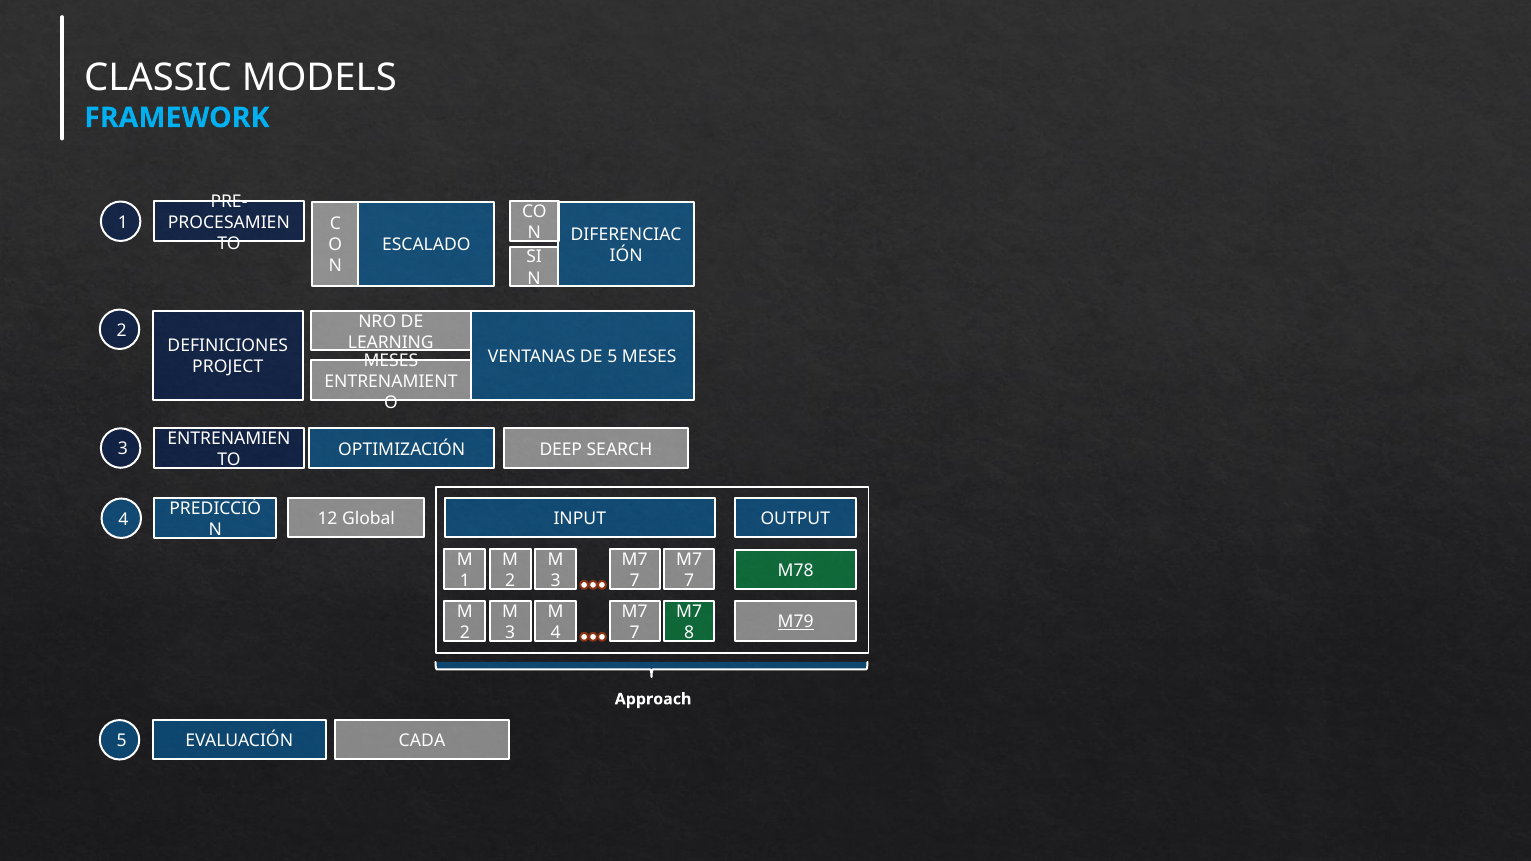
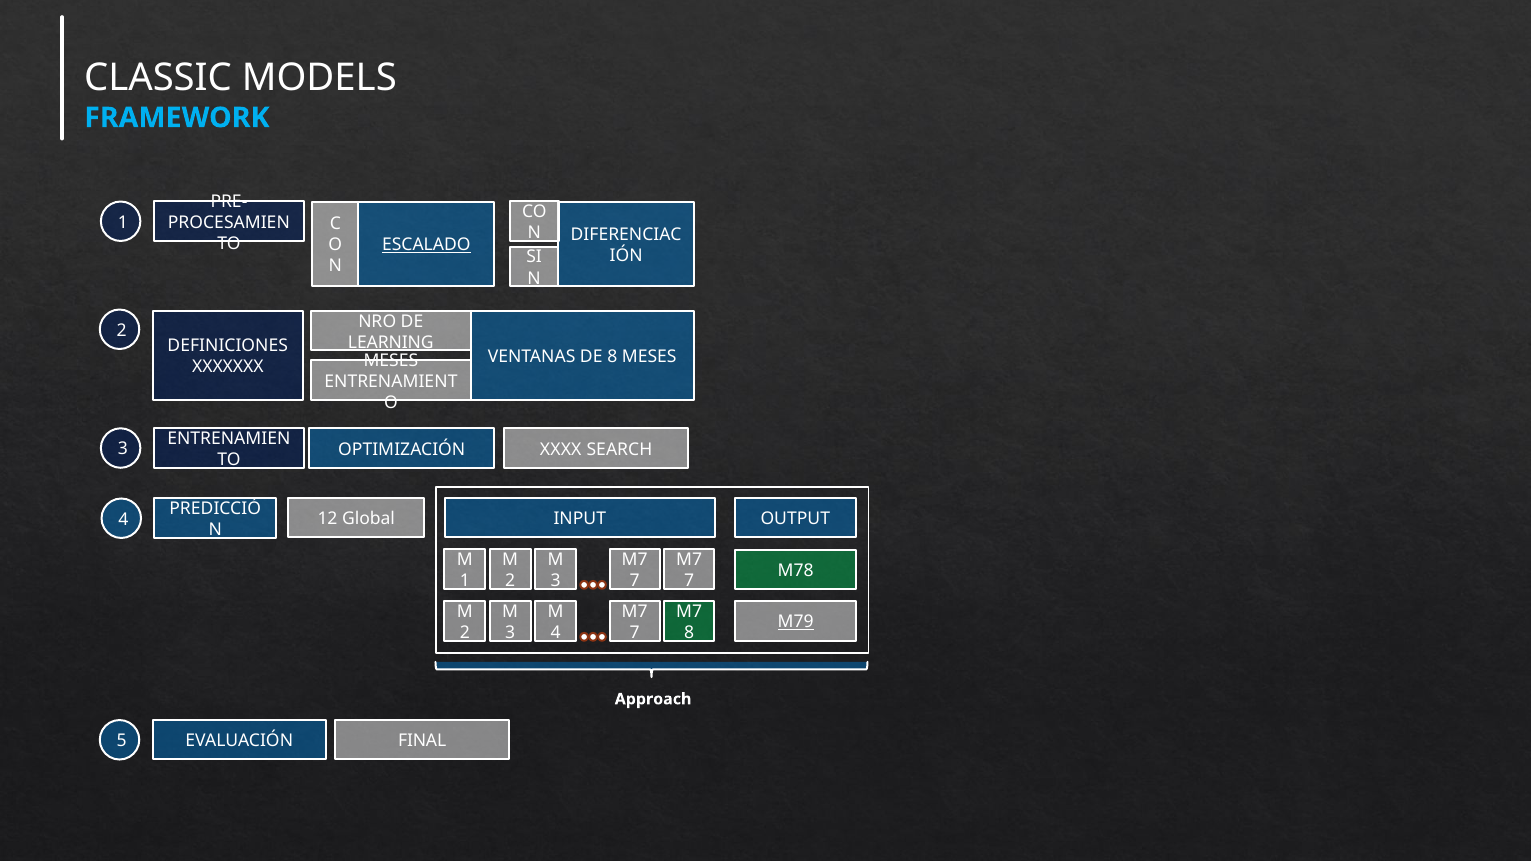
ESCALADO underline: none -> present
DE 5: 5 -> 8
PROJECT: PROJECT -> XXXXXXX
DEEP: DEEP -> XXXX
CADA: CADA -> FINAL
